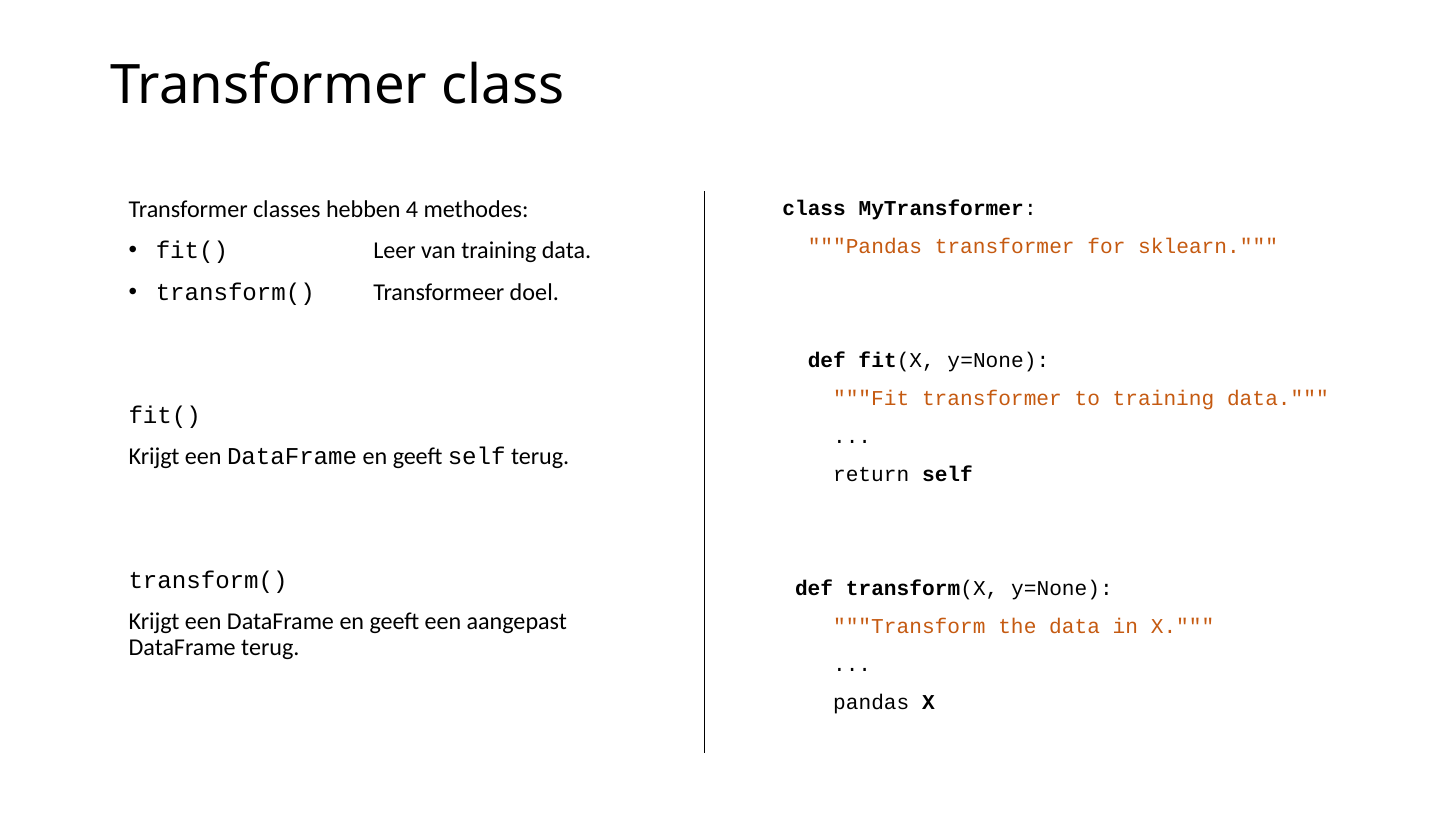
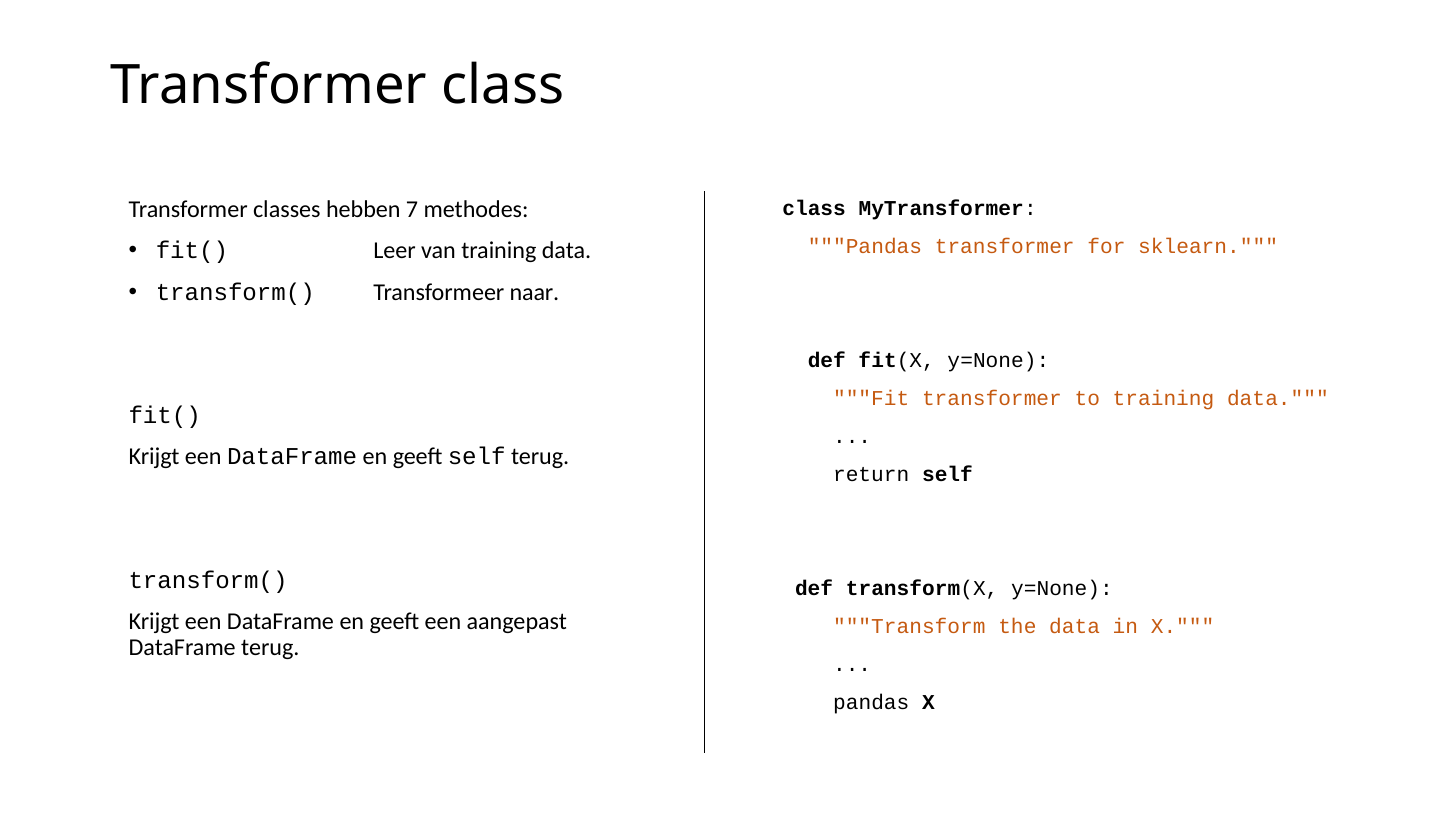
4: 4 -> 7
doel: doel -> naar
